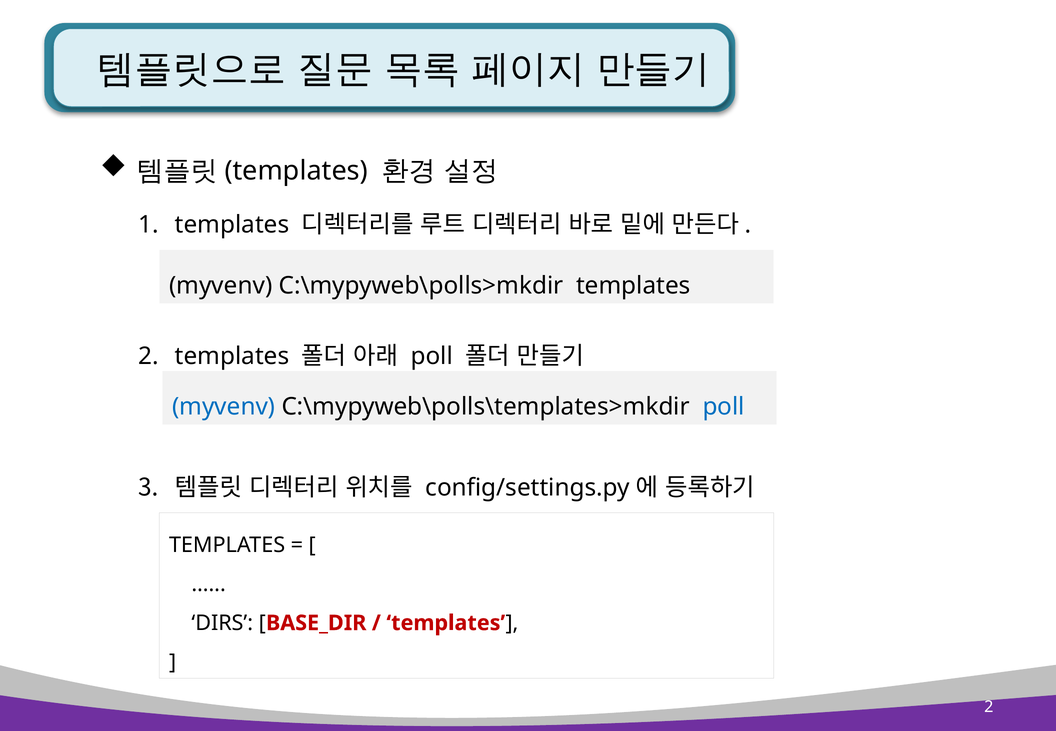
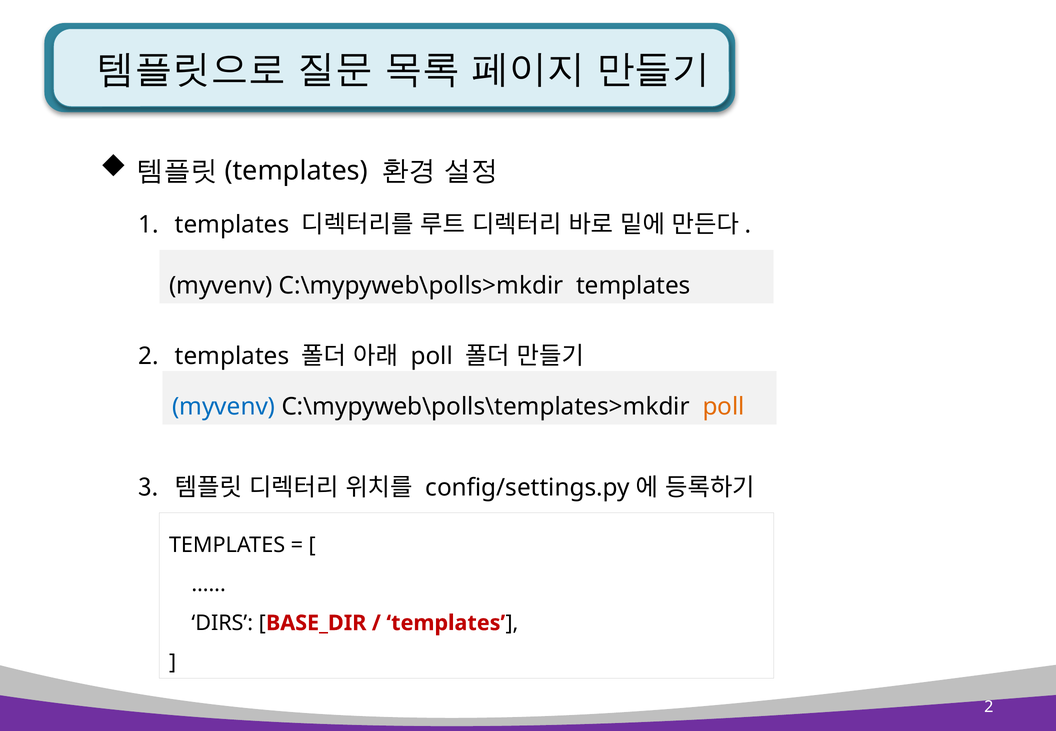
poll at (724, 407) colour: blue -> orange
